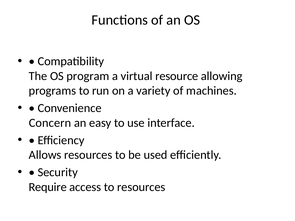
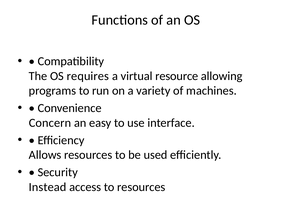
program: program -> requires
Require: Require -> Instead
